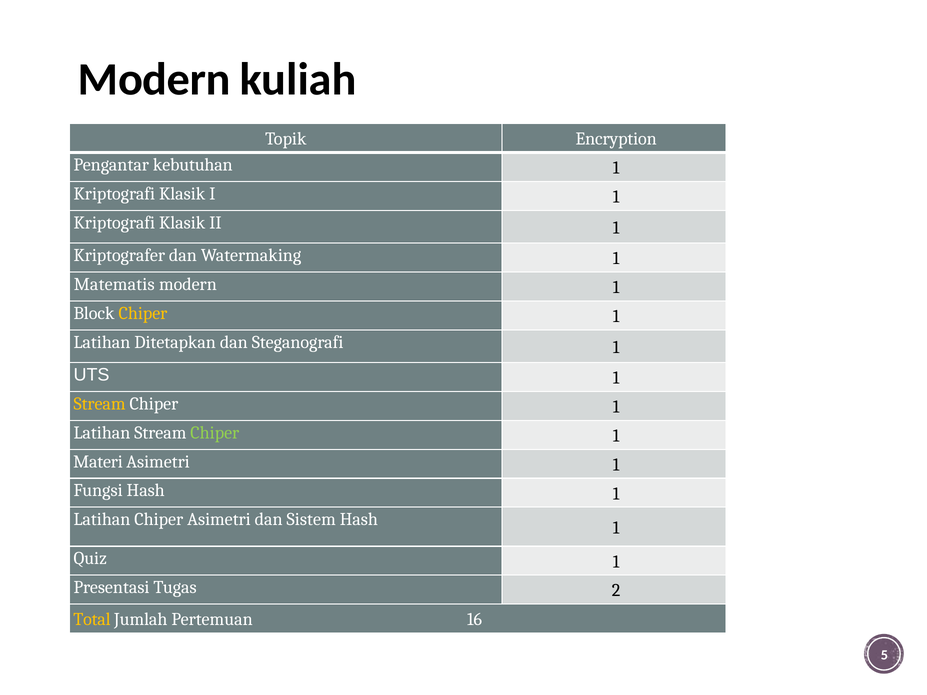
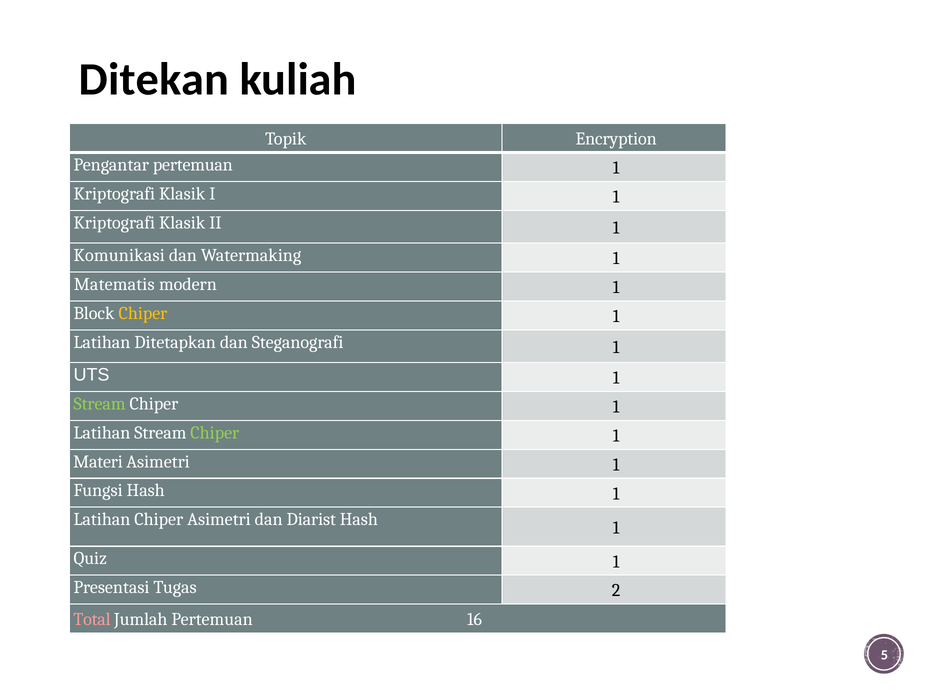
Modern at (154, 79): Modern -> Ditekan
Pengantar kebutuhan: kebutuhan -> pertemuan
Kriptografer: Kriptografer -> Komunikasi
Stream at (100, 404) colour: yellow -> light green
Sistem: Sistem -> Diarist
Total colour: yellow -> pink
